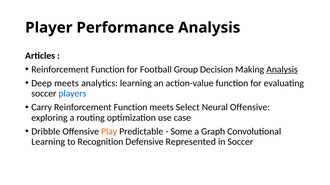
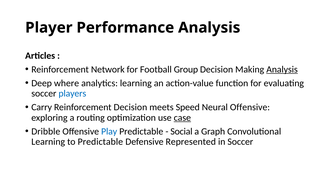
Function at (108, 70): Function -> Network
Deep meets: meets -> where
Function at (130, 108): Function -> Decision
Select: Select -> Speed
case underline: none -> present
Play colour: orange -> blue
Some: Some -> Social
to Recognition: Recognition -> Predictable
